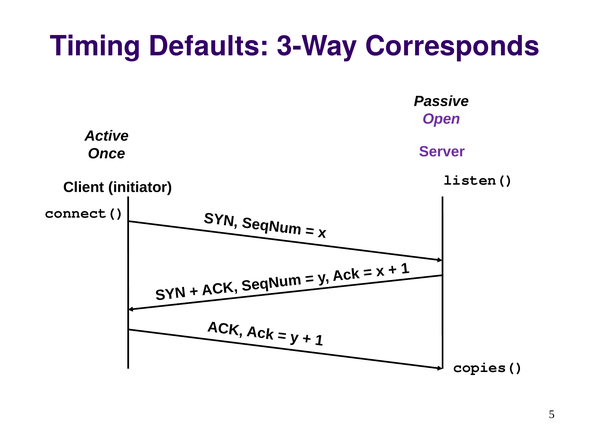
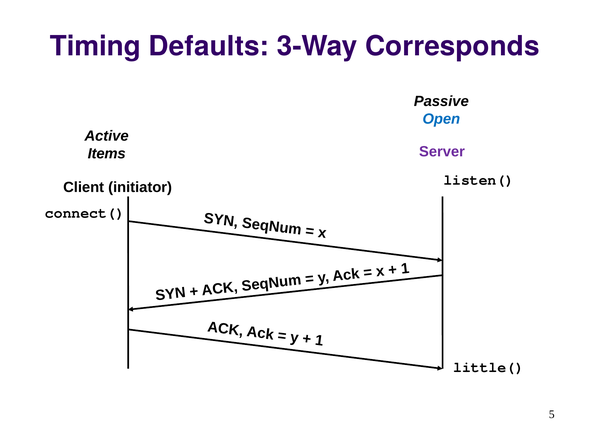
Open colour: purple -> blue
Once: Once -> Items
copies(: copies( -> little(
